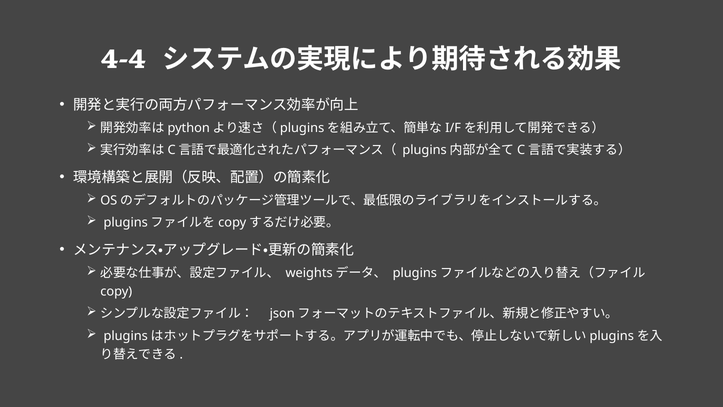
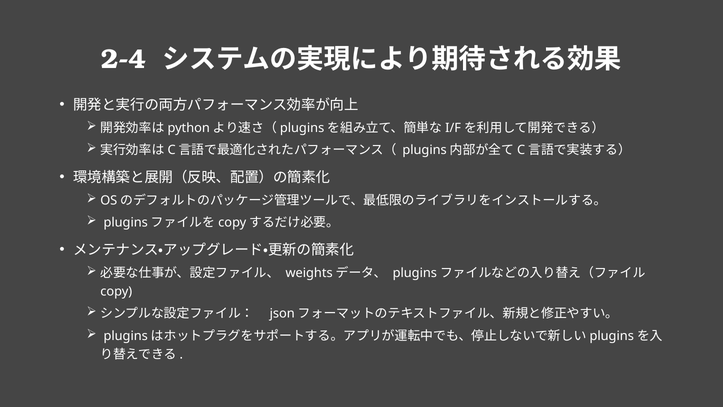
4-4: 4-4 -> 2-4
